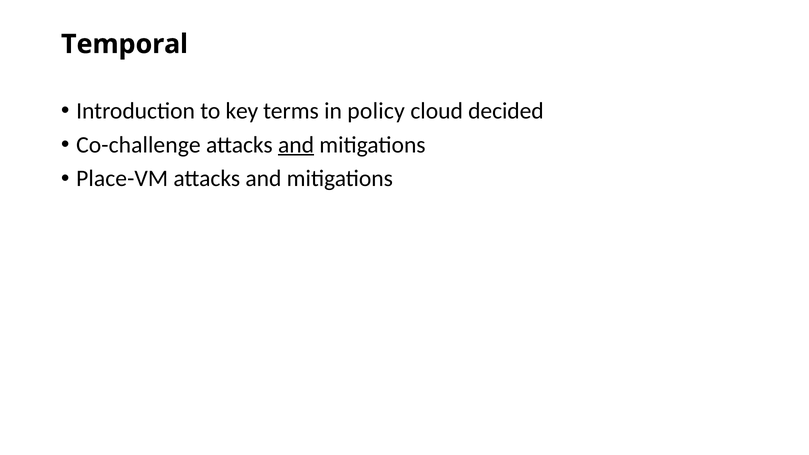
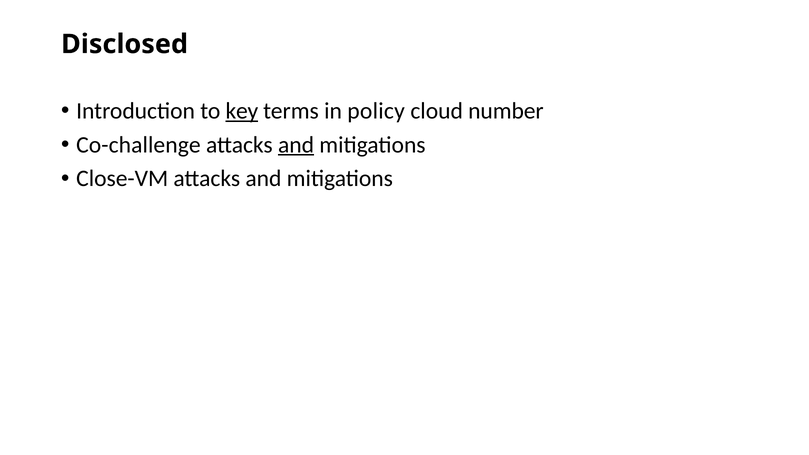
Temporal: Temporal -> Disclosed
key underline: none -> present
decided: decided -> number
Place-VM: Place-VM -> Close-VM
